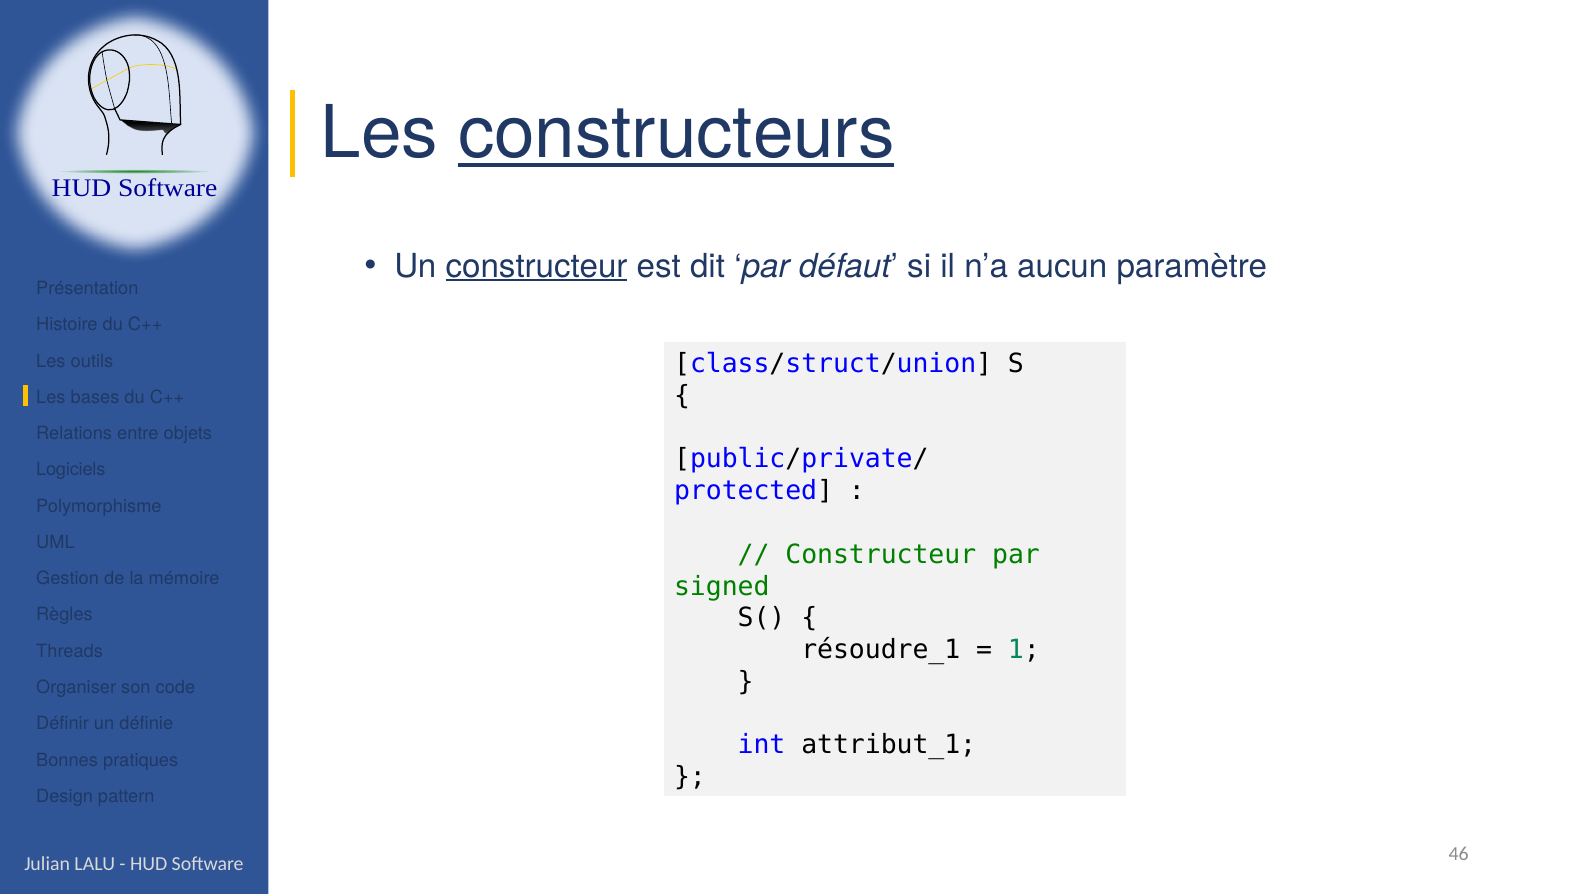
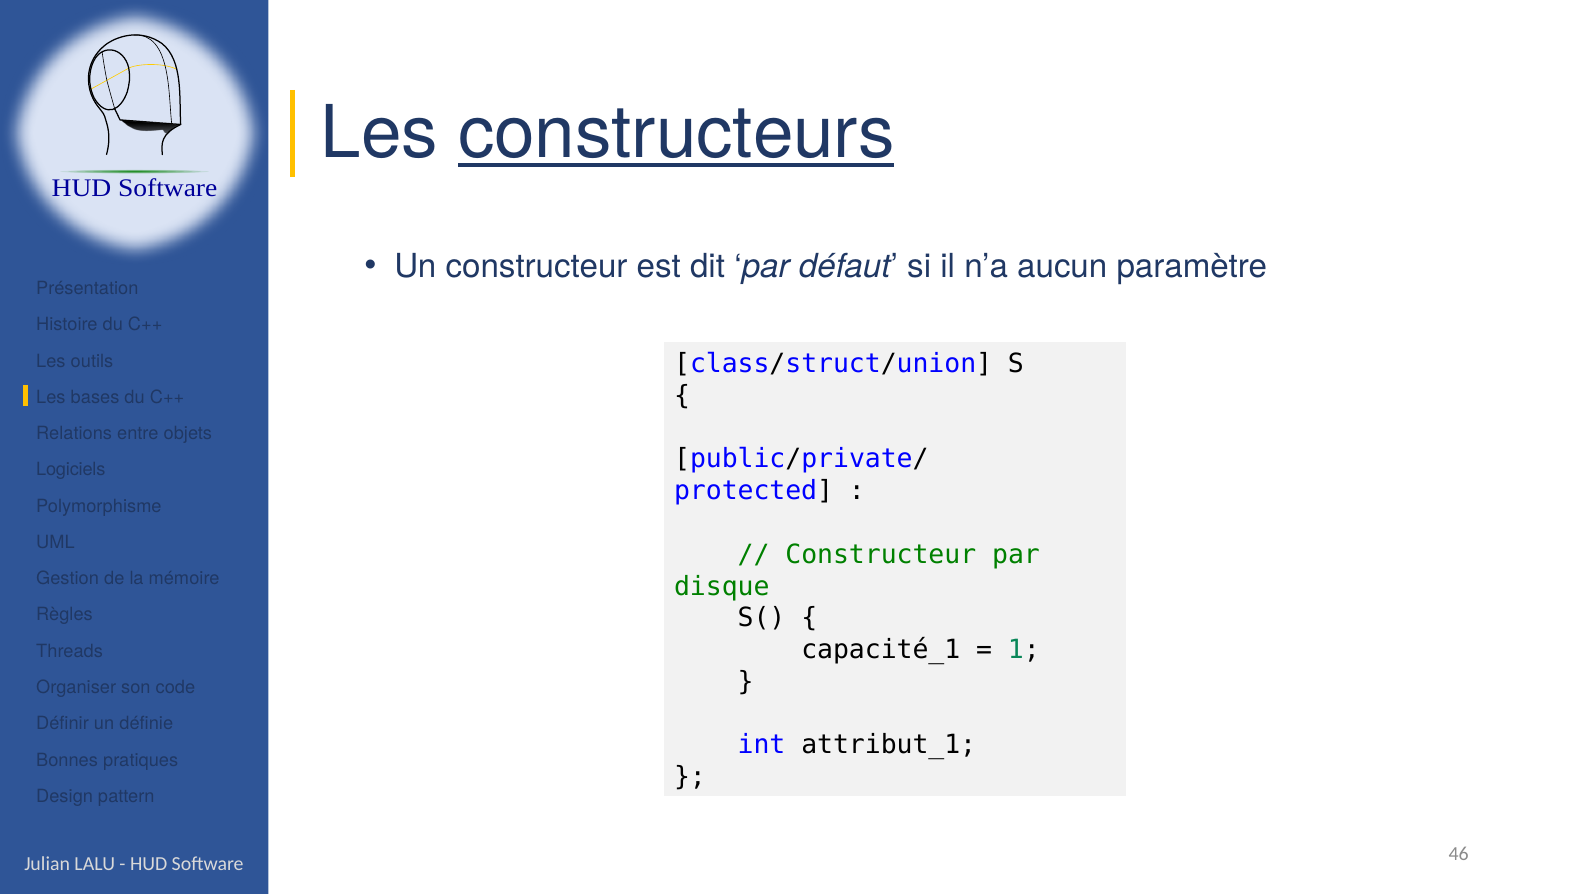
constructeur at (537, 266) underline: present -> none
signed: signed -> disque
résoudre_1: résoudre_1 -> capacité_1
